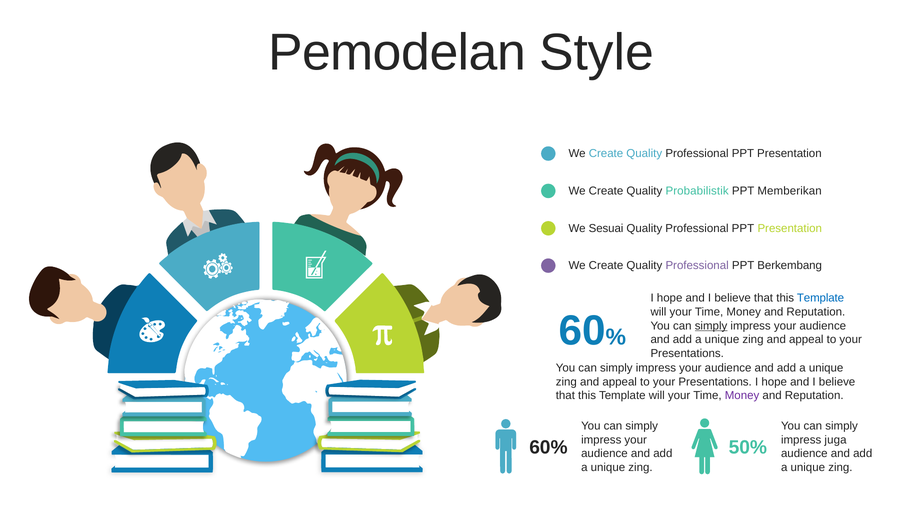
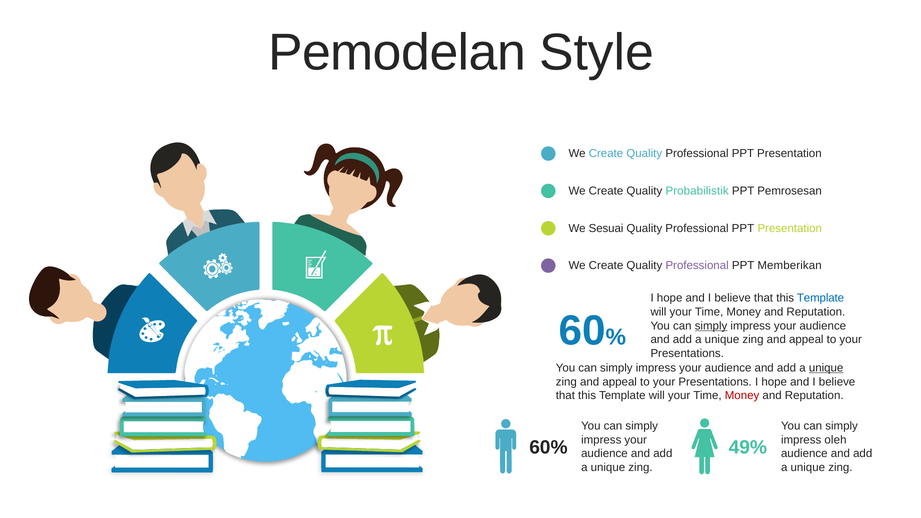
Memberikan: Memberikan -> Pemrosesan
Berkembang: Berkembang -> Memberikan
unique at (826, 368) underline: none -> present
Money at (742, 396) colour: purple -> red
juga: juga -> oleh
50%: 50% -> 49%
